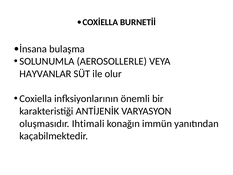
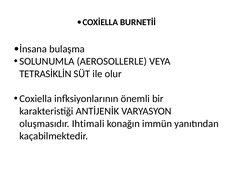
HAYVANLAR: HAYVANLAR -> TETRASİKLİN
